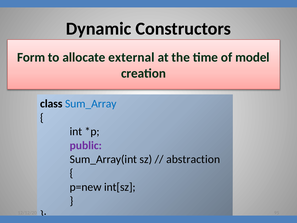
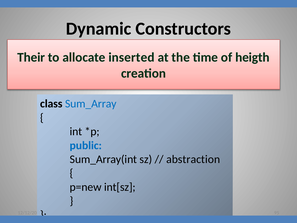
Form: Form -> Their
external: external -> inserted
model: model -> heigth
public colour: purple -> blue
